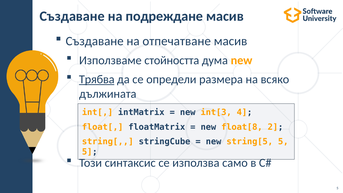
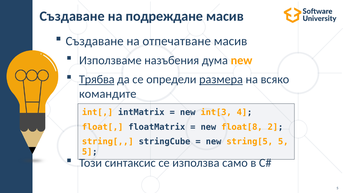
стойността: стойността -> назъбения
размера underline: none -> present
дължината: дължината -> командите
